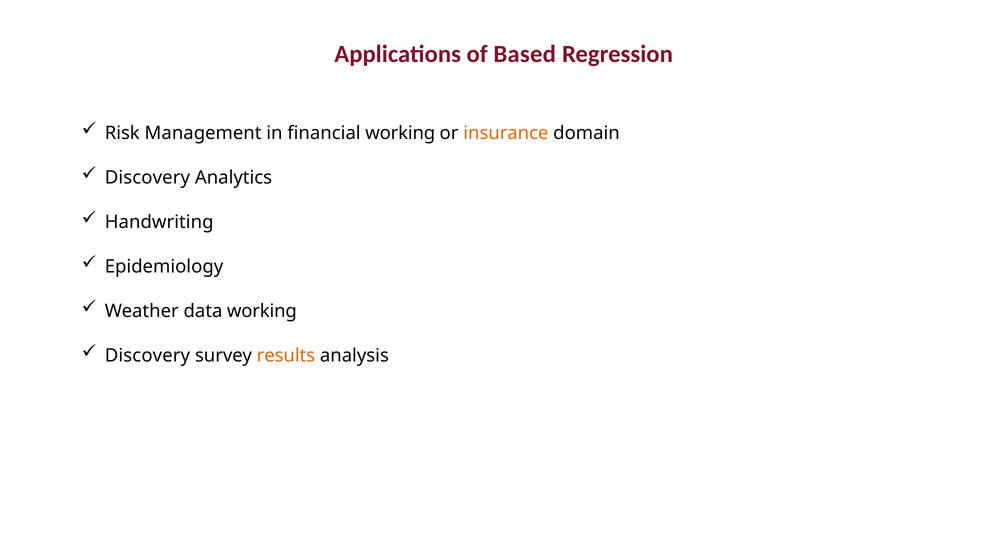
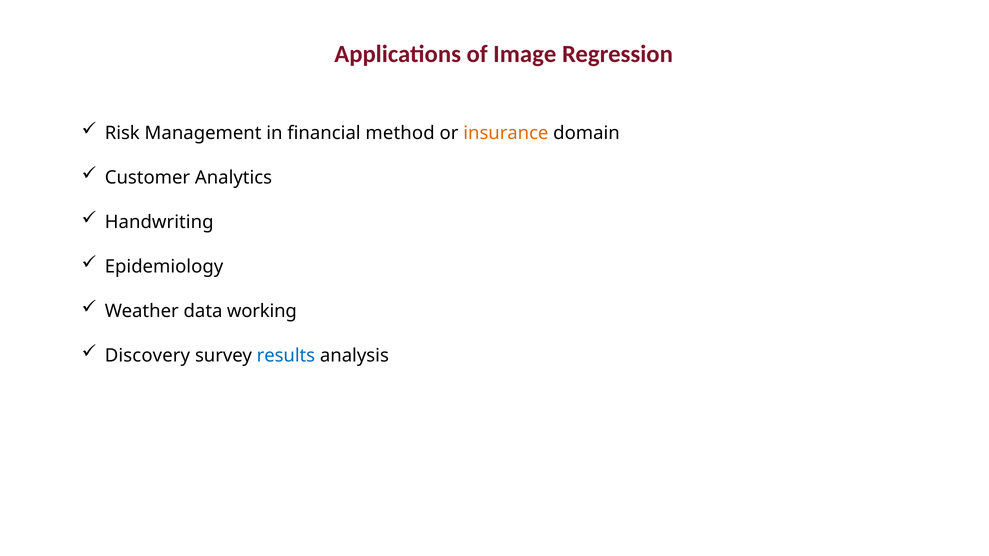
Based: Based -> Image
financial working: working -> method
Discovery at (147, 178): Discovery -> Customer
results colour: orange -> blue
